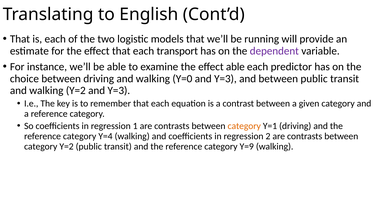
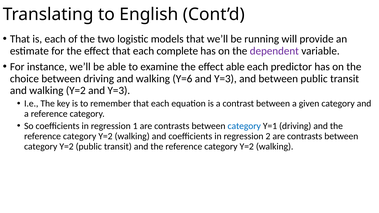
transport: transport -> complete
Y=0: Y=0 -> Y=6
category at (244, 126) colour: orange -> blue
Y=4 at (105, 136): Y=4 -> Y=2
Y=9 at (247, 147): Y=9 -> Y=2
